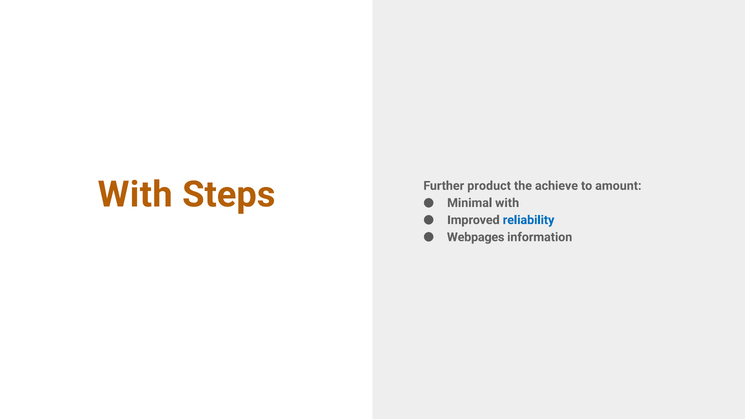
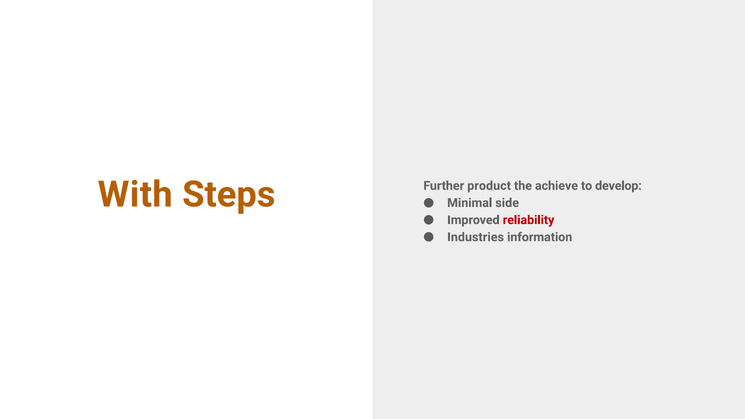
amount: amount -> develop
Minimal with: with -> side
reliability colour: blue -> red
Webpages: Webpages -> Industries
